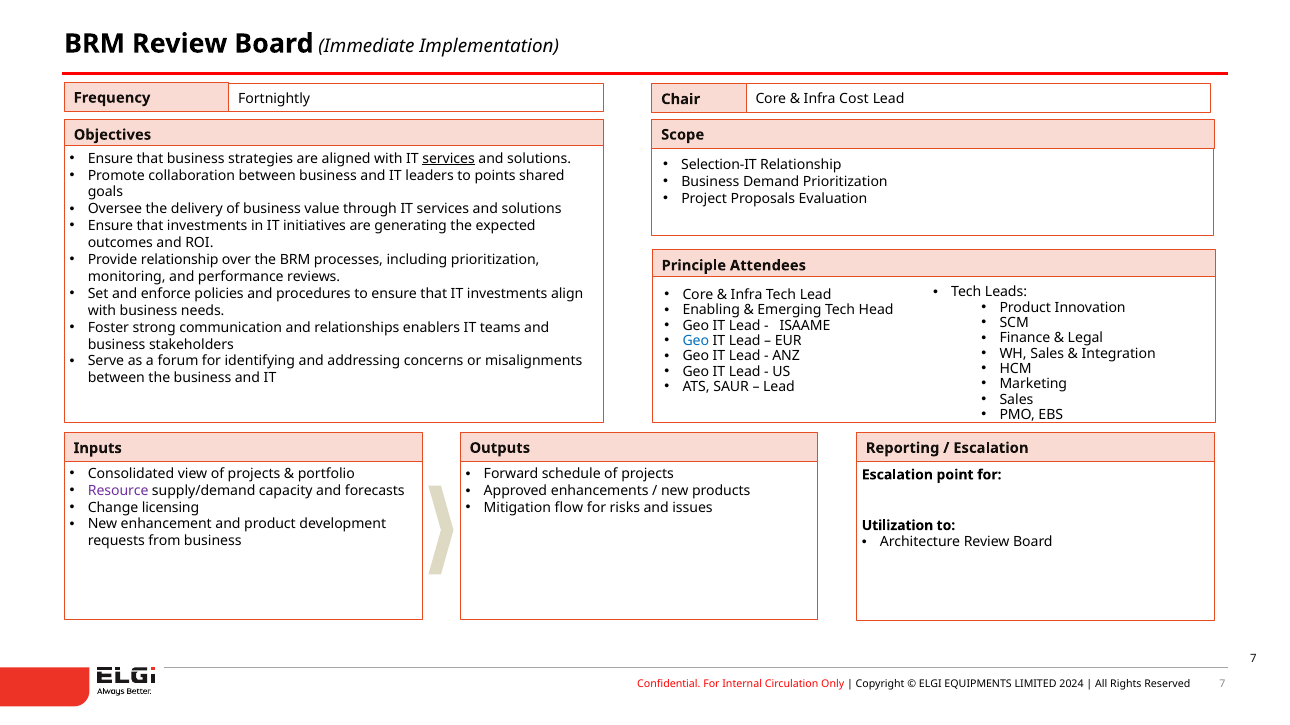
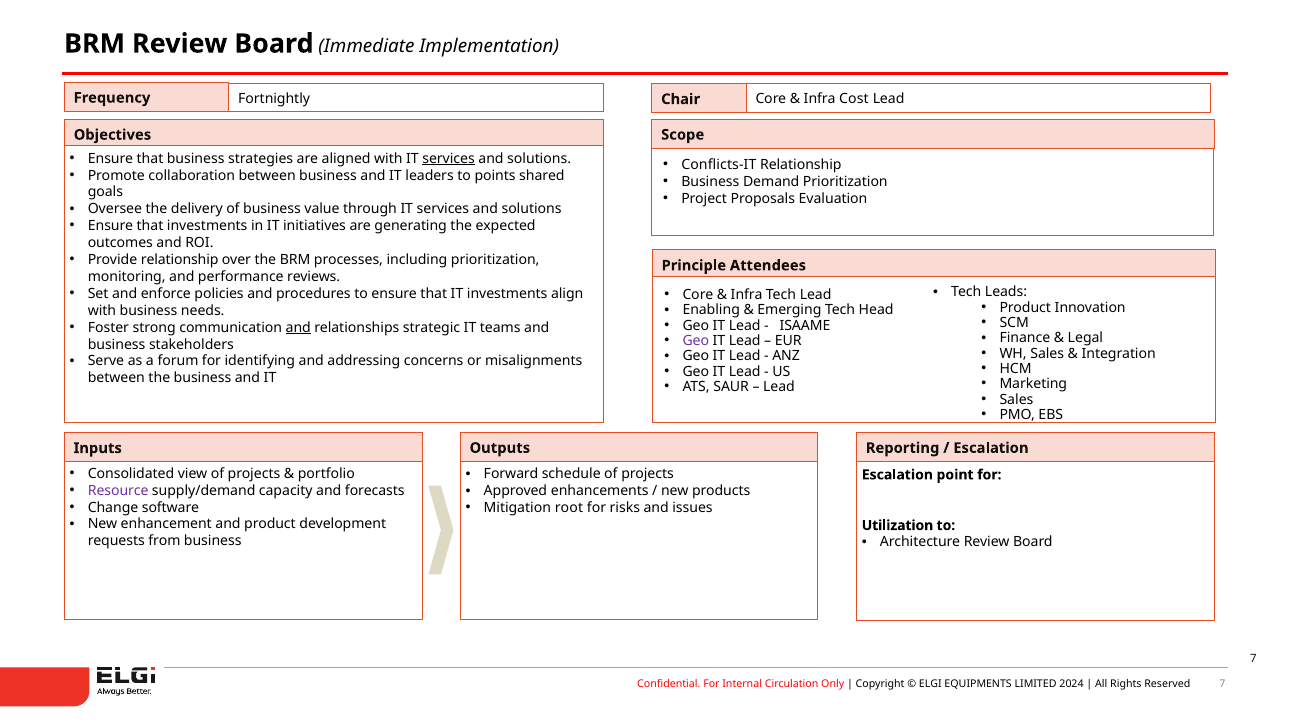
Selection-IT: Selection-IT -> Conflicts-IT
and at (298, 328) underline: none -> present
enablers: enablers -> strategic
Geo at (696, 341) colour: blue -> purple
licensing: licensing -> software
flow: flow -> root
